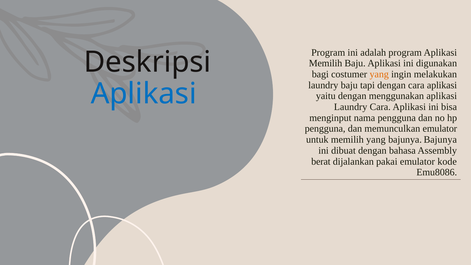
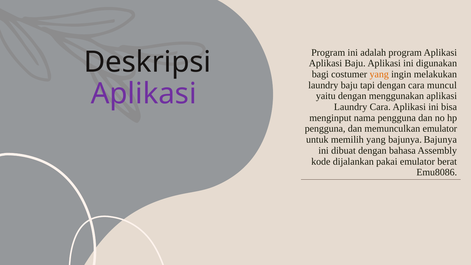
Memilih at (326, 63): Memilih -> Aplikasi
dengan cara aplikasi: aplikasi -> muncul
Aplikasi at (144, 94) colour: blue -> purple
berat: berat -> kode
kode: kode -> berat
